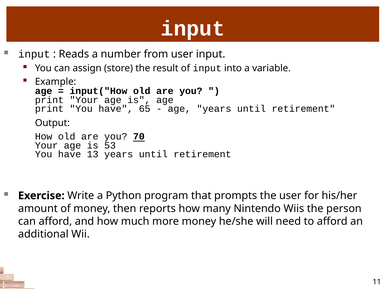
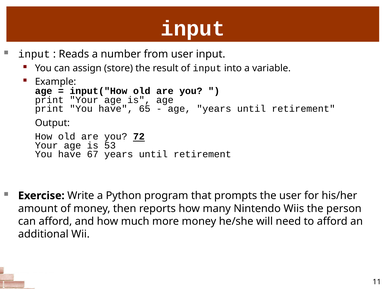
70: 70 -> 72
13: 13 -> 67
